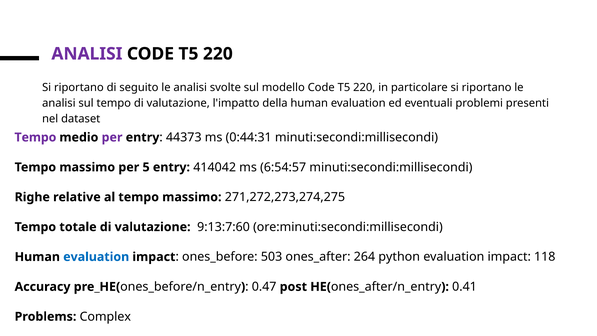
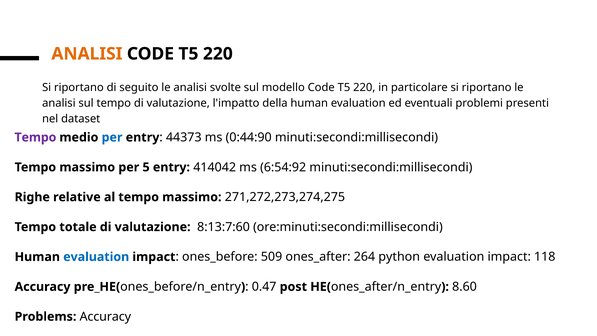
ANALISI at (87, 54) colour: purple -> orange
per at (112, 137) colour: purple -> blue
0:44:31: 0:44:31 -> 0:44:90
6:54:57: 6:54:57 -> 6:54:92
9:13:7:60: 9:13:7:60 -> 8:13:7:60
503: 503 -> 509
0.41: 0.41 -> 8.60
Problems Complex: Complex -> Accuracy
